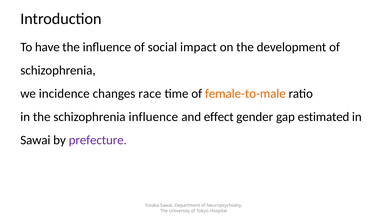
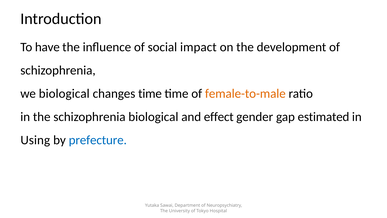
we incidence: incidence -> biological
changes race: race -> time
schizophrenia influence: influence -> biological
Sawai at (35, 140): Sawai -> Using
prefecture colour: purple -> blue
